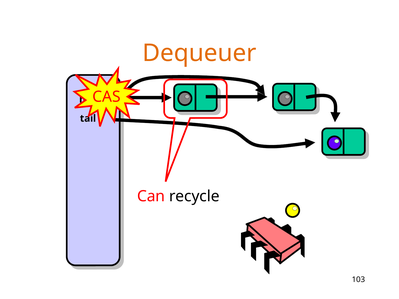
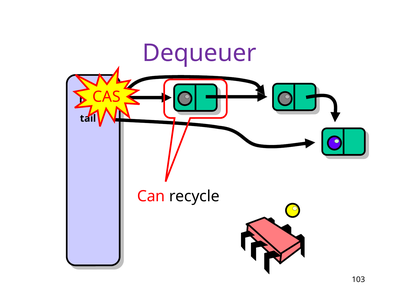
Dequeuer colour: orange -> purple
